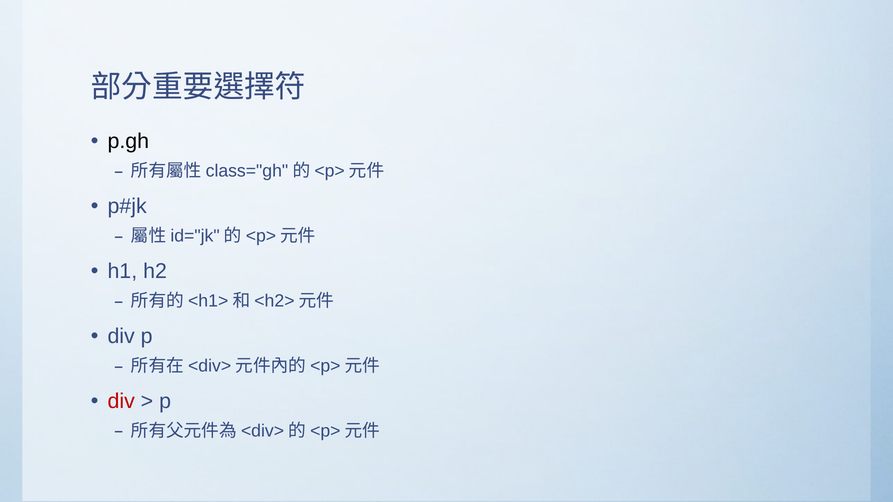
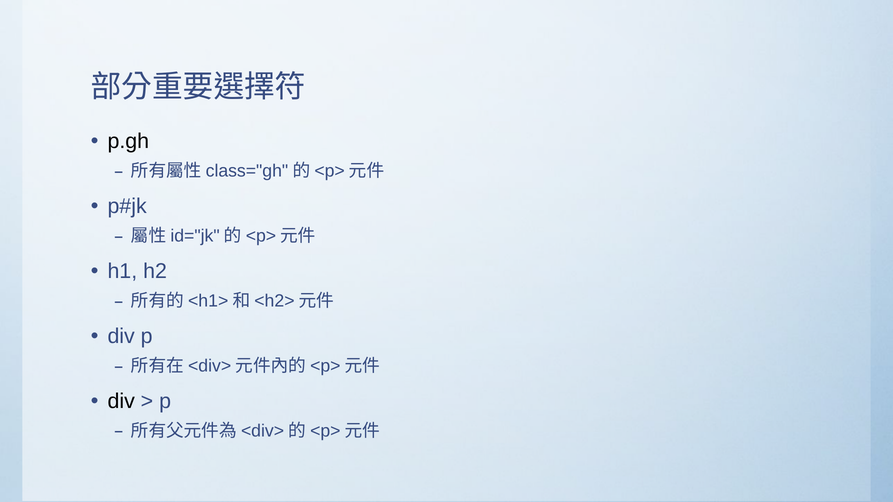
div at (121, 401) colour: red -> black
